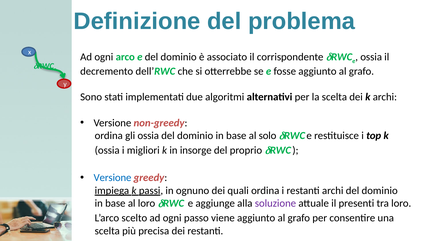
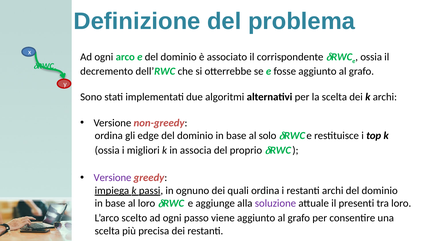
gli ossia: ossia -> edge
insorge: insorge -> associa
Versione at (113, 178) colour: blue -> purple
